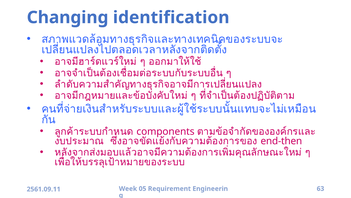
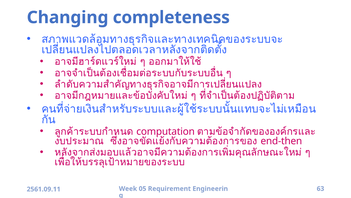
identification: identification -> completeness
components: components -> computation
